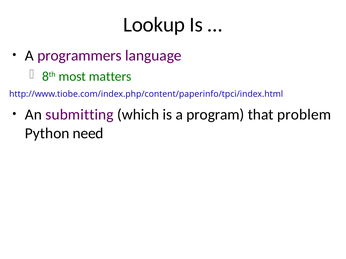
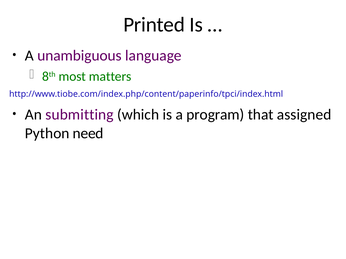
Lookup: Lookup -> Printed
programmers: programmers -> unambiguous
problem: problem -> assigned
